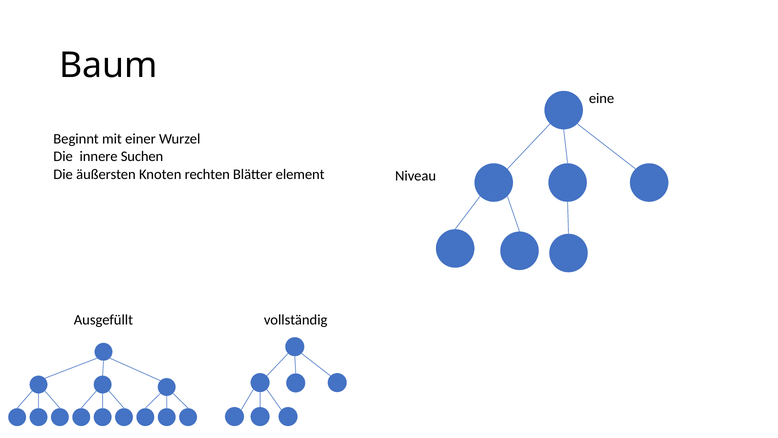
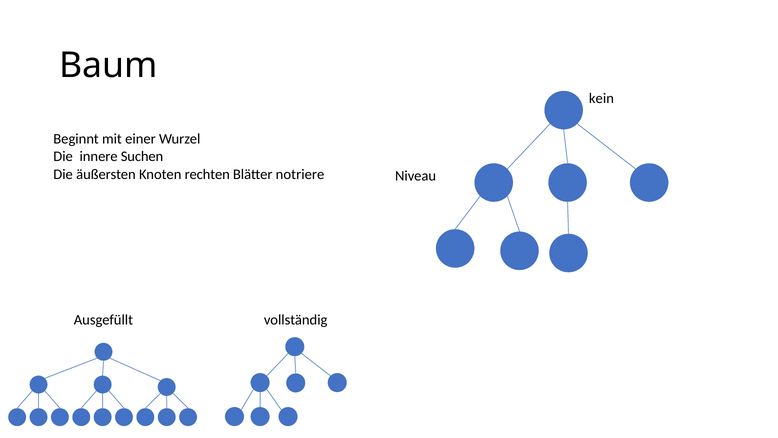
eine: eine -> kein
element: element -> notriere
